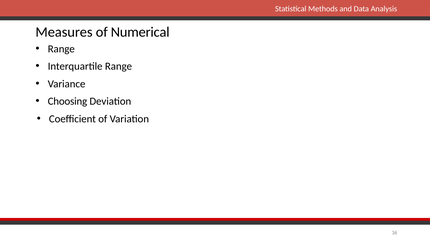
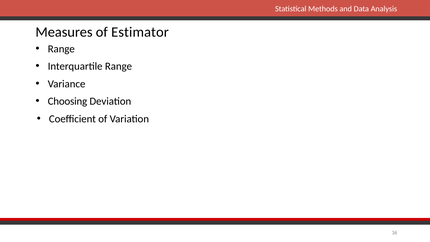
Numerical: Numerical -> Estimator
